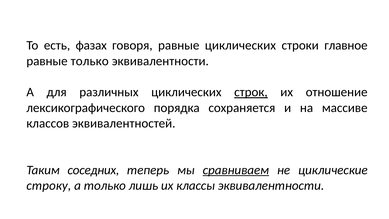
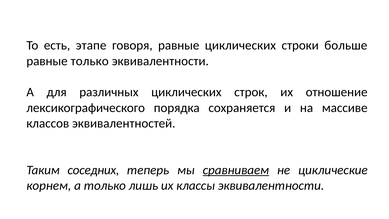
фазах: фазах -> этапе
главное: главное -> больше
строк underline: present -> none
строку: строку -> корнем
